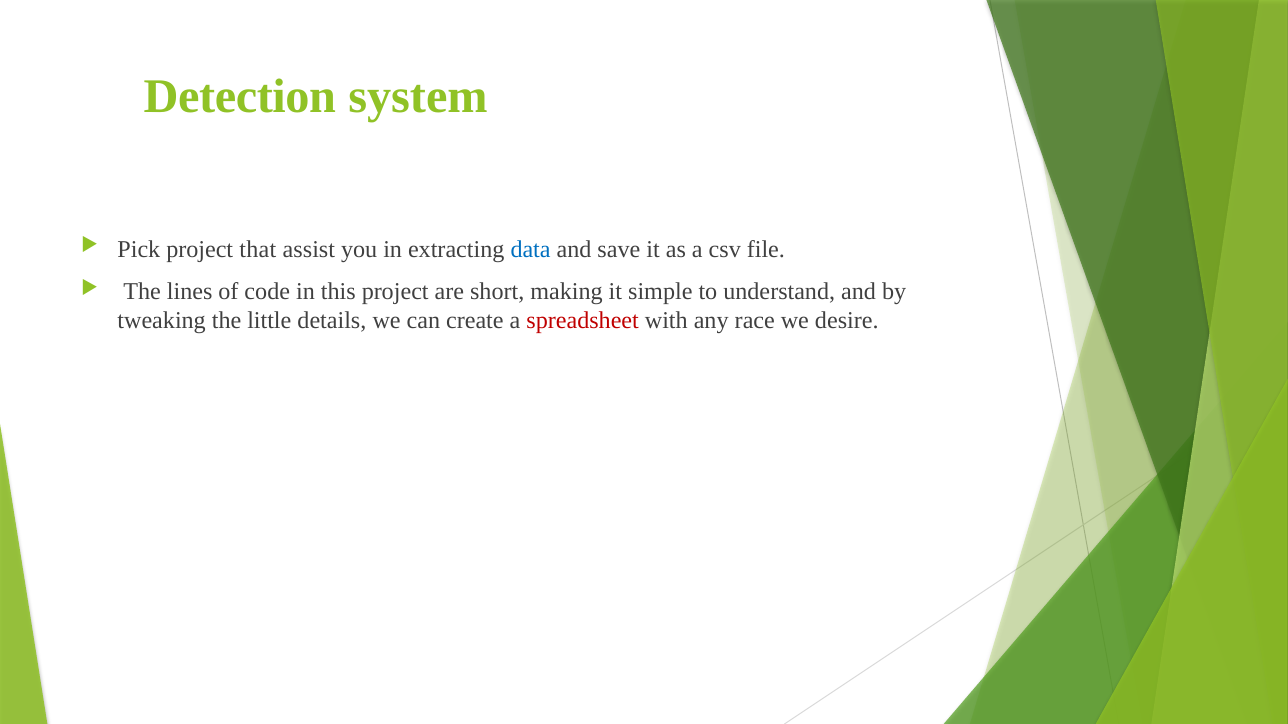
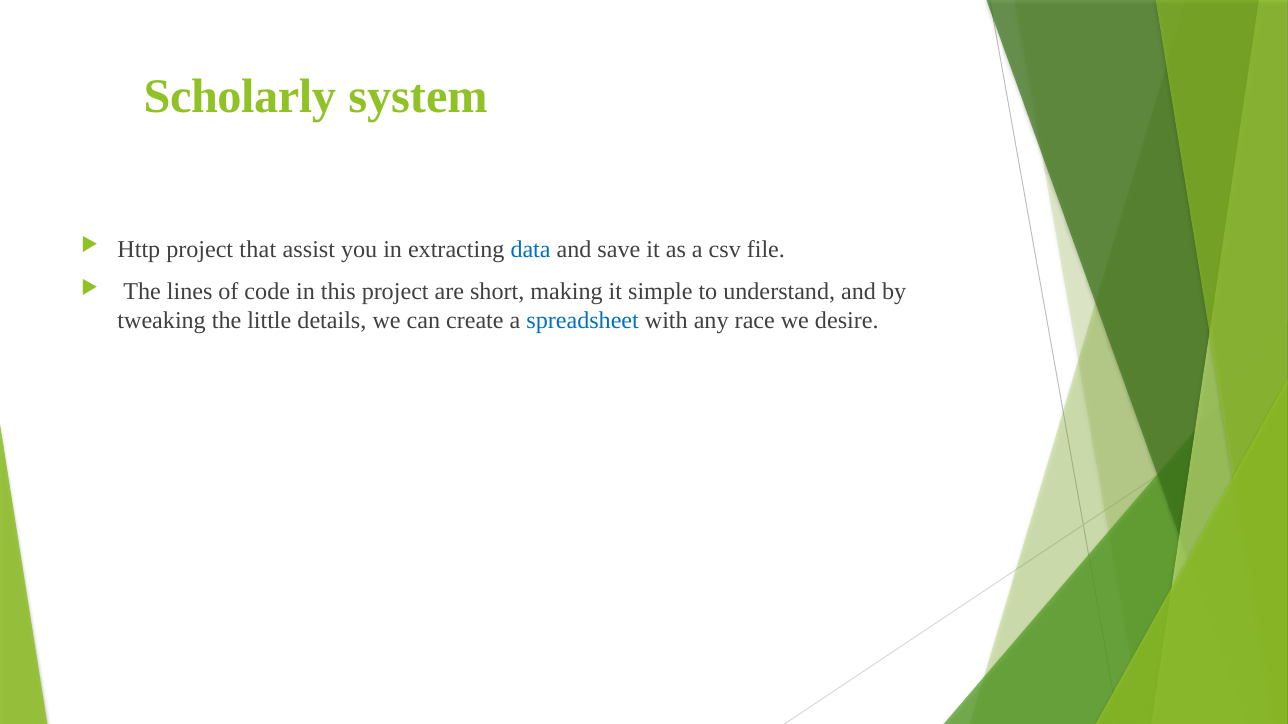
Detection: Detection -> Scholarly
Pick: Pick -> Http
spreadsheet colour: red -> blue
